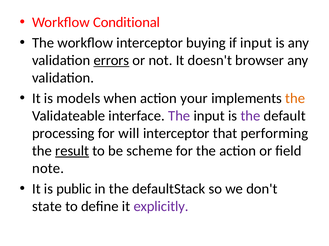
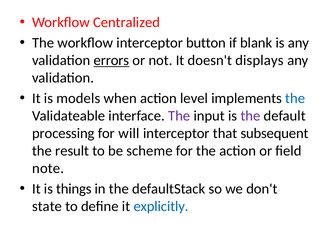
Conditional: Conditional -> Centralized
buying: buying -> button
if input: input -> blank
browser: browser -> displays
your: your -> level
the at (295, 99) colour: orange -> blue
performing: performing -> subsequent
result underline: present -> none
public: public -> things
explicitly colour: purple -> blue
